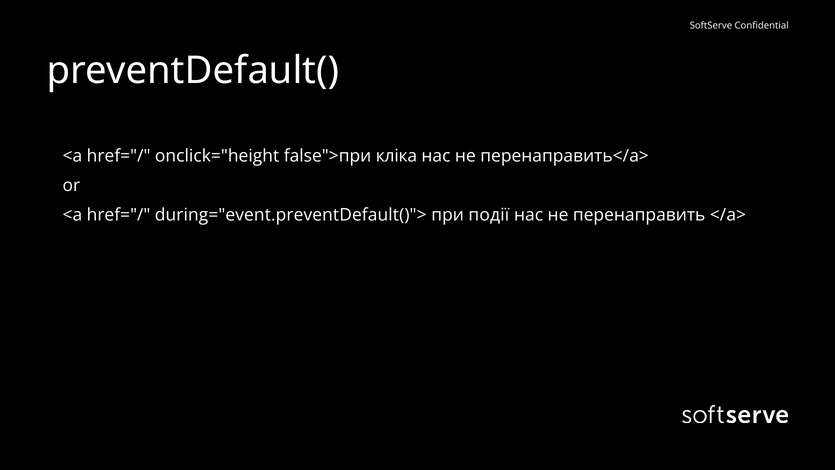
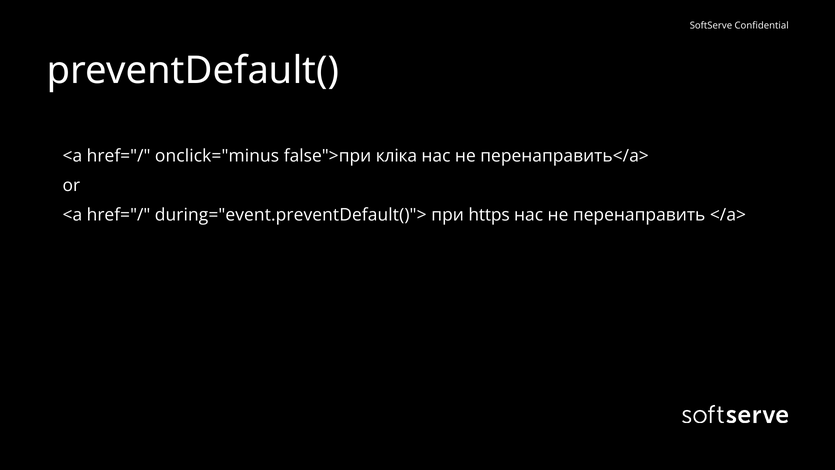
onclick="height: onclick="height -> onclick="minus
події: події -> https
